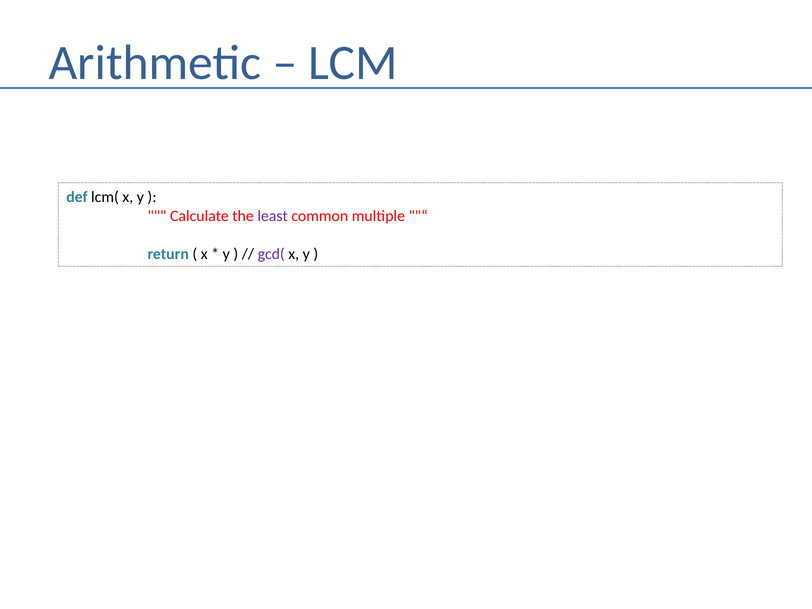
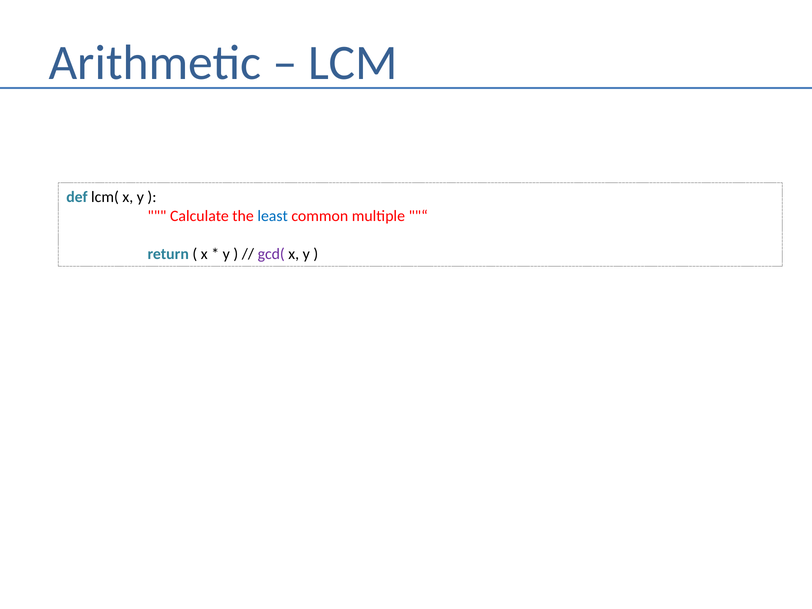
least colour: purple -> blue
